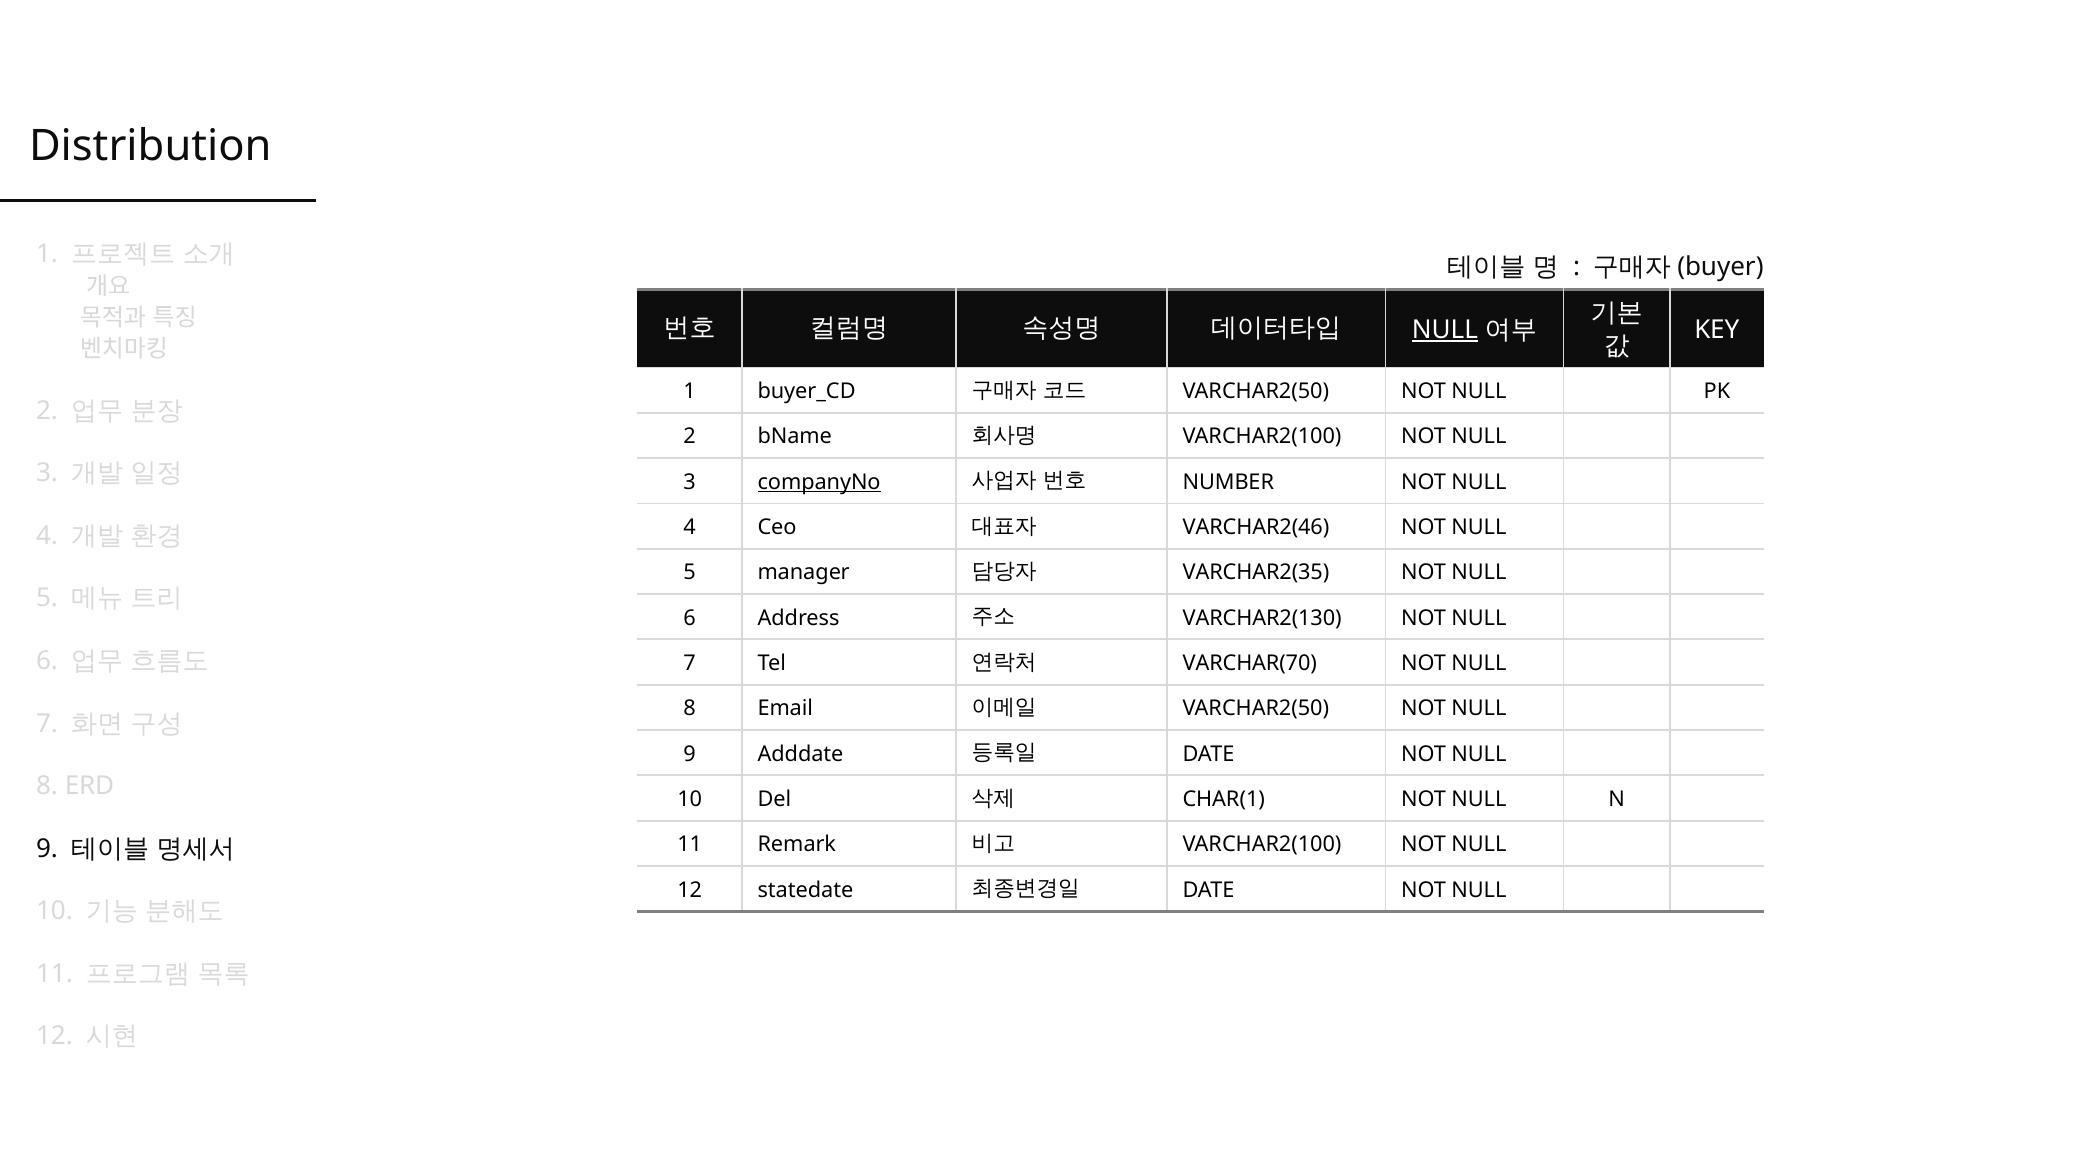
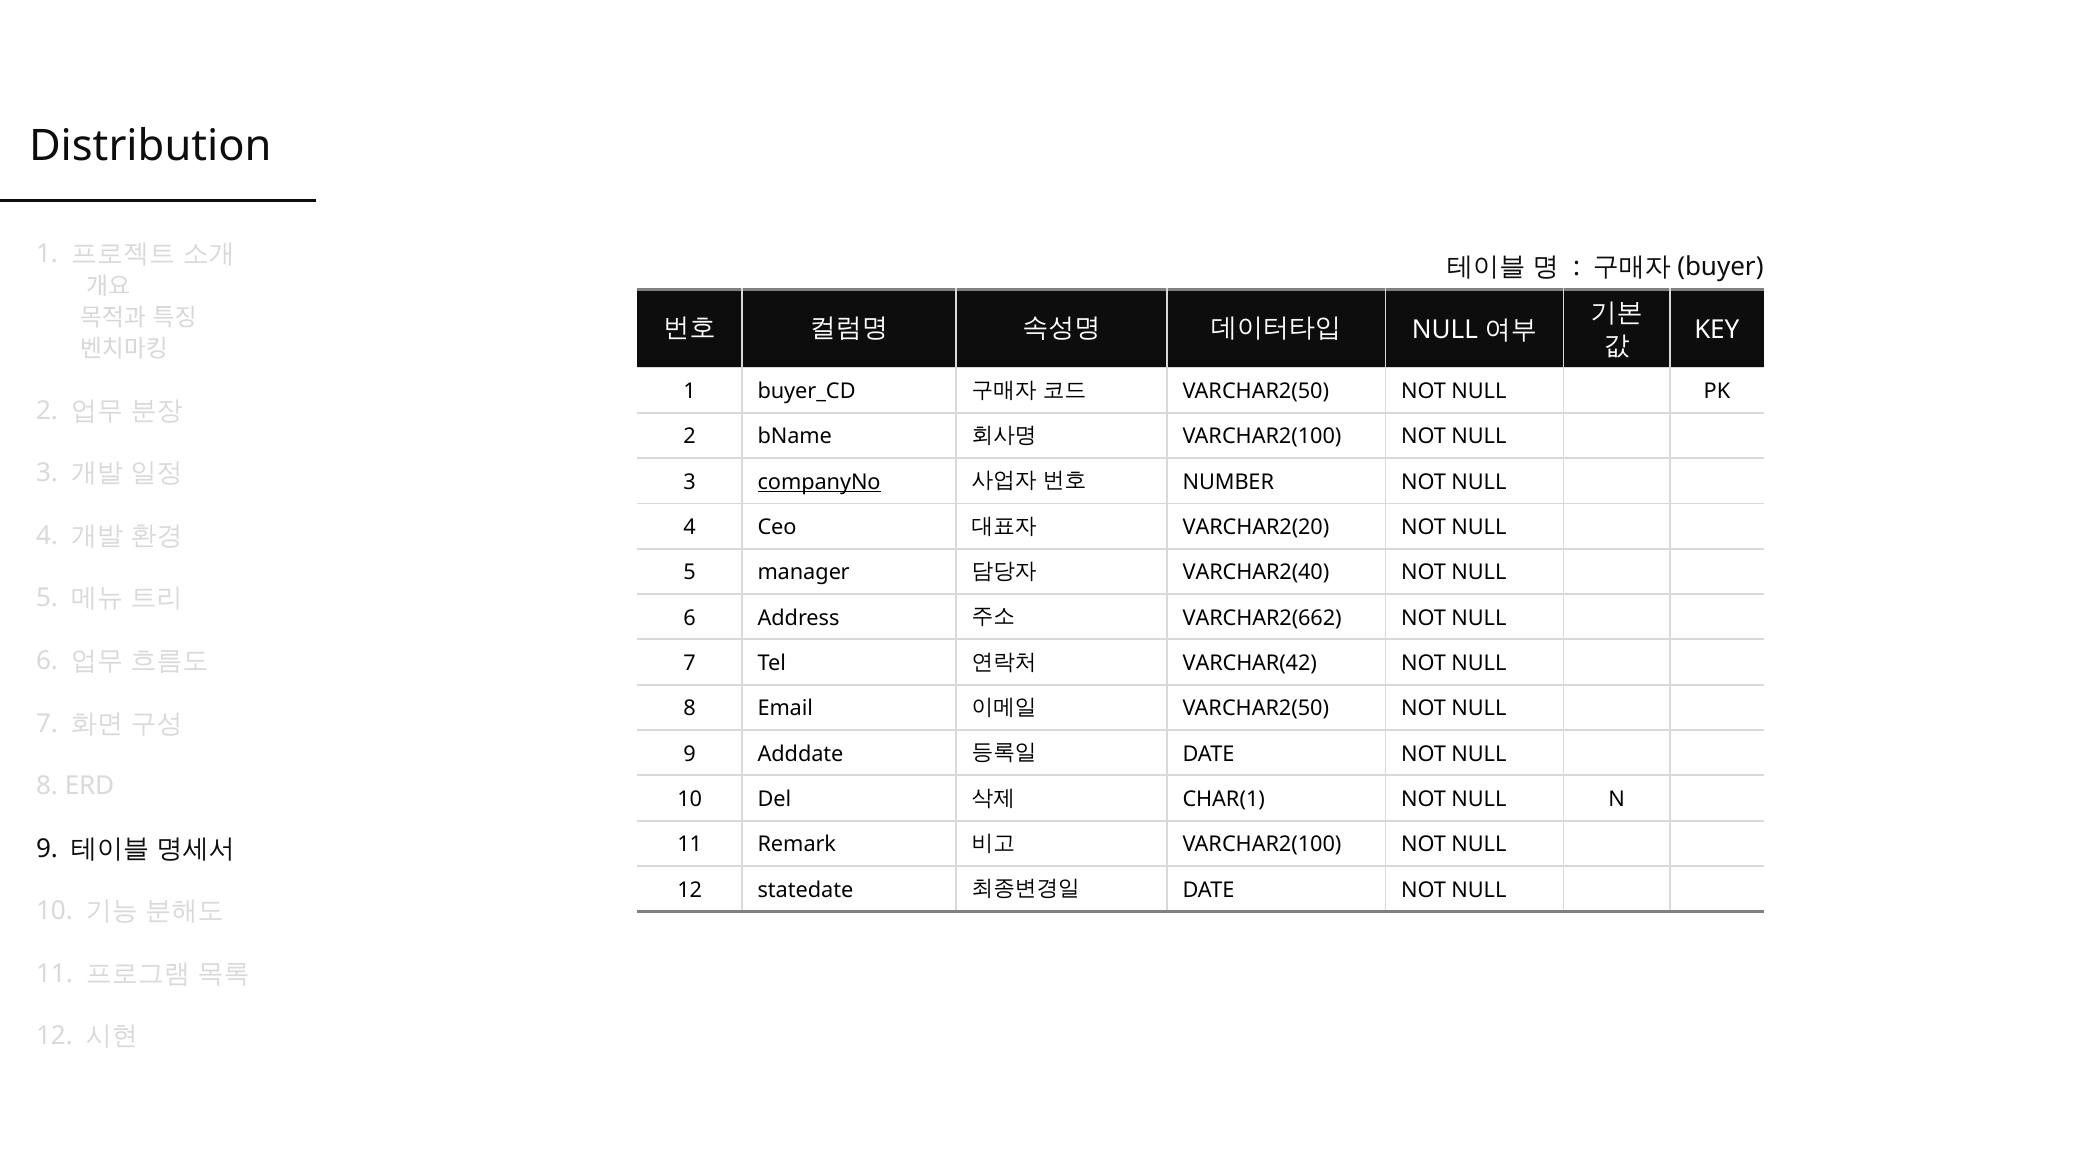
NULL at (1445, 330) underline: present -> none
VARCHAR2(46: VARCHAR2(46 -> VARCHAR2(20
VARCHAR2(35: VARCHAR2(35 -> VARCHAR2(40
VARCHAR2(130: VARCHAR2(130 -> VARCHAR2(662
VARCHAR(70: VARCHAR(70 -> VARCHAR(42
